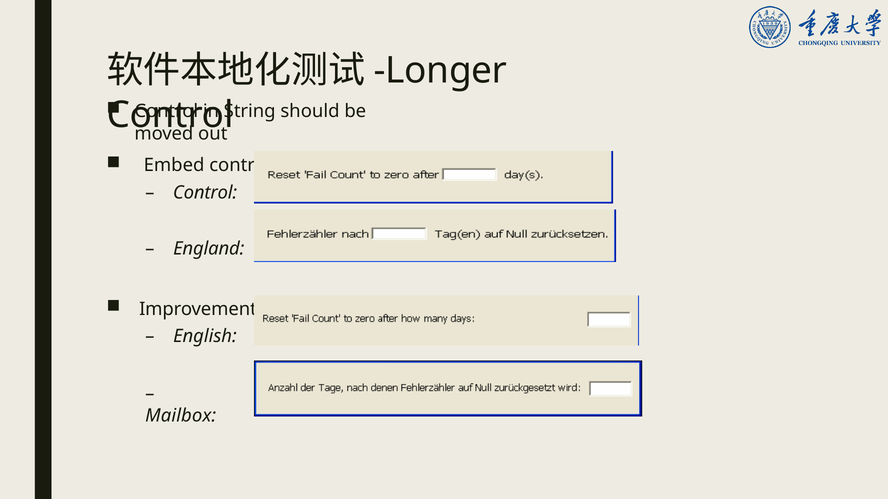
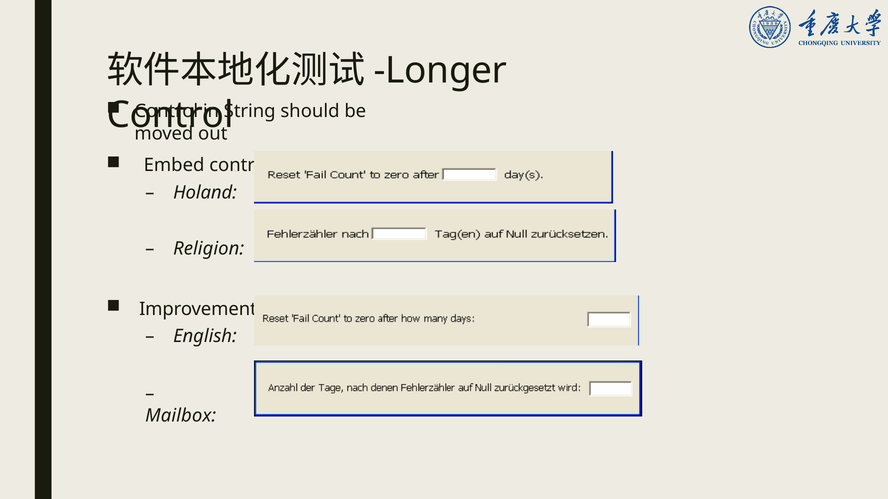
Control at (205, 193): Control -> Holand
England: England -> Religion
